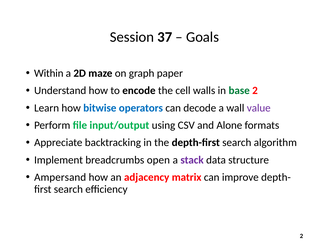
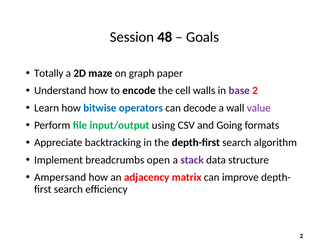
37: 37 -> 48
Within: Within -> Totally
base colour: green -> purple
Alone: Alone -> Going
